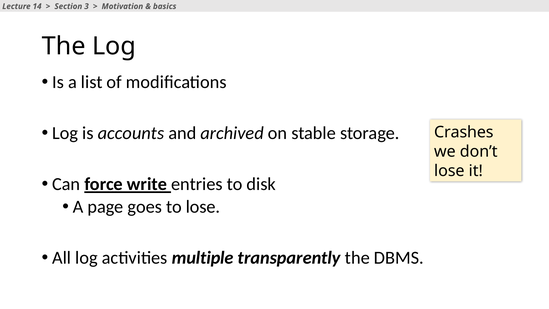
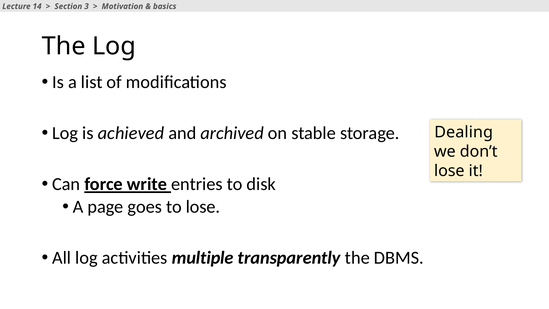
accounts: accounts -> achieved
Crashes: Crashes -> Dealing
